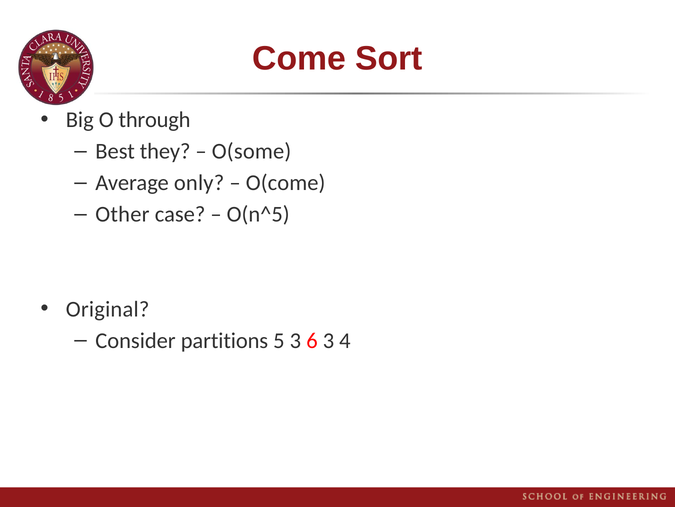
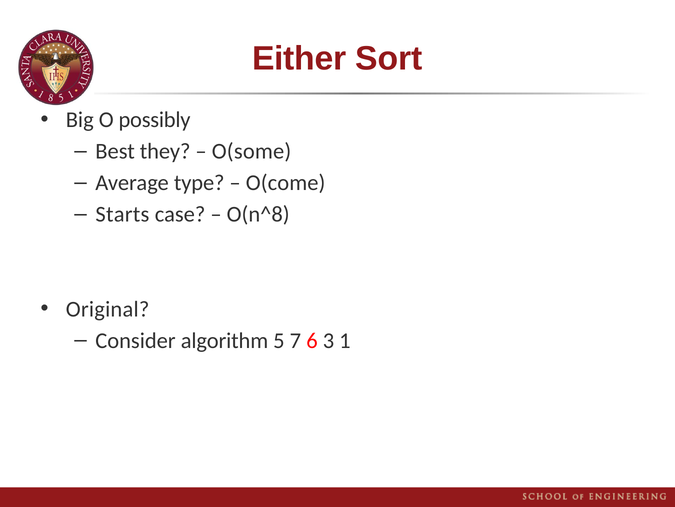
Come: Come -> Either
through: through -> possibly
only: only -> type
Other: Other -> Starts
O(n^5: O(n^5 -> O(n^8
partitions: partitions -> algorithm
5 3: 3 -> 7
4: 4 -> 1
